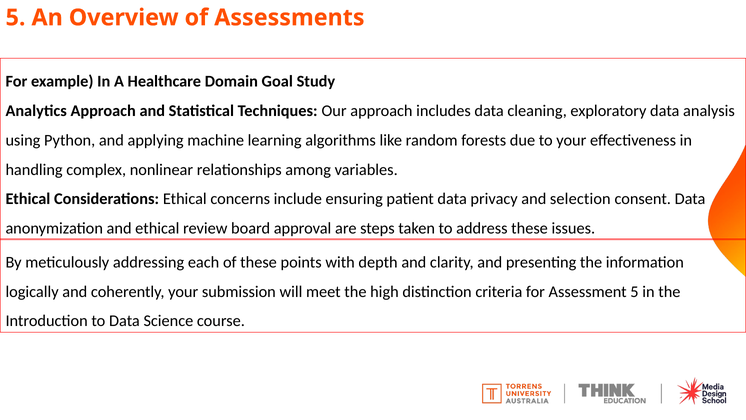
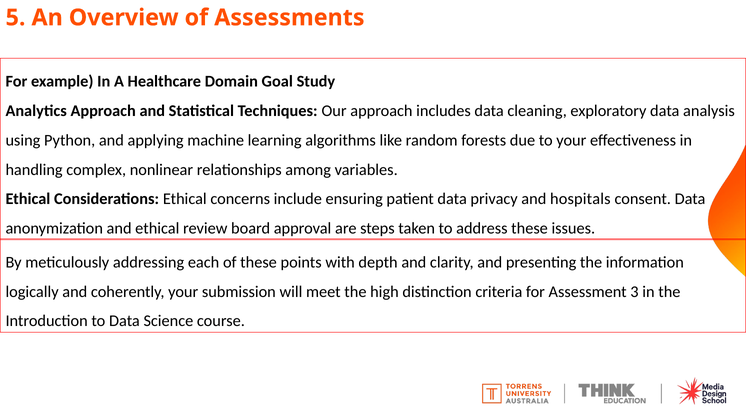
selection: selection -> hospitals
Assessment 5: 5 -> 3
